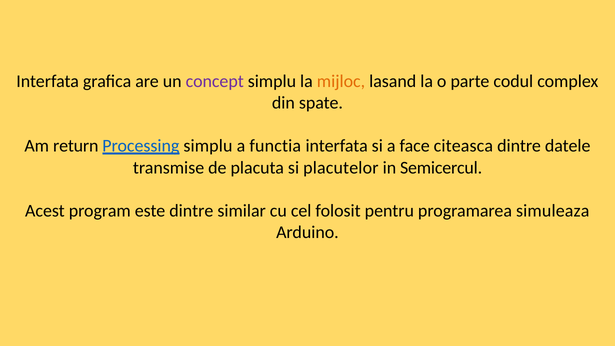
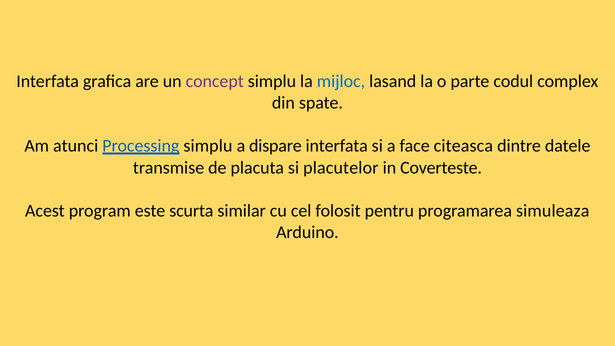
mijloc colour: orange -> blue
return: return -> atunci
functia: functia -> dispare
Semicercul: Semicercul -> Coverteste
este dintre: dintre -> scurta
